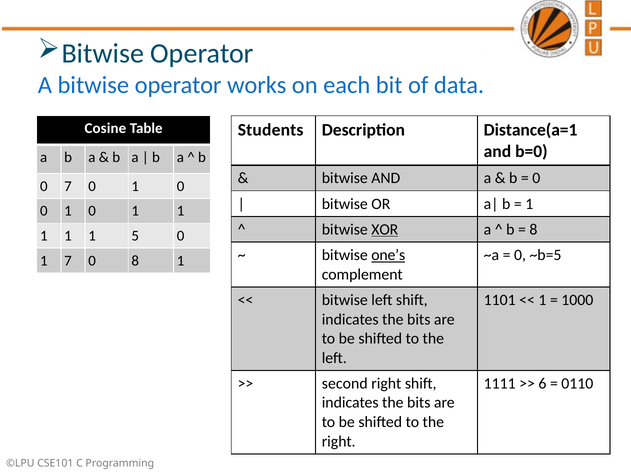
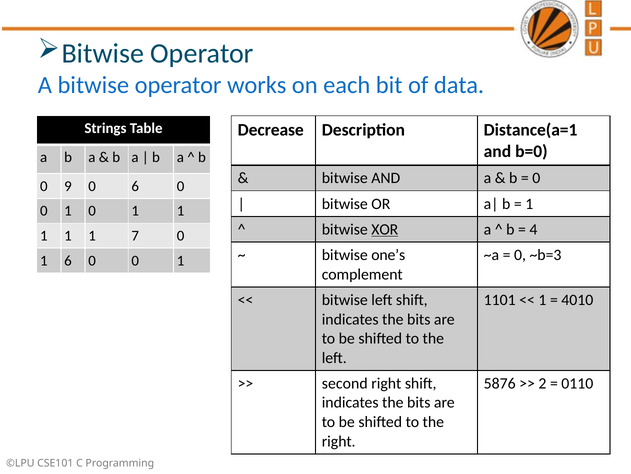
Cosine: Cosine -> Strings
Students: Students -> Decrease
0 7: 7 -> 9
1 at (135, 186): 1 -> 6
8 at (533, 229): 8 -> 4
5: 5 -> 7
one’s underline: present -> none
~b=5: ~b=5 -> ~b=3
1 7: 7 -> 6
8 at (135, 260): 8 -> 0
1000: 1000 -> 4010
1111: 1111 -> 5876
6: 6 -> 2
